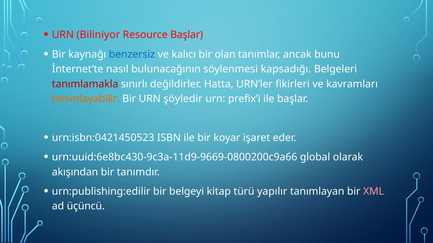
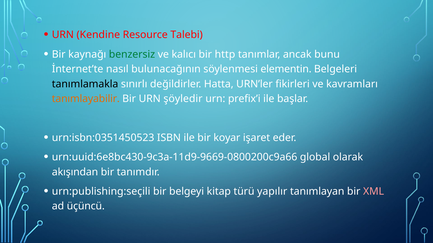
Biliniyor: Biliniyor -> Kendine
Resource Başlar: Başlar -> Talebi
benzersiz colour: blue -> green
olan: olan -> http
kapsadığı: kapsadığı -> elementin
tanımlamakla colour: red -> black
urn:isbn:0421450523: urn:isbn:0421450523 -> urn:isbn:0351450523
urn:publishing:edilir: urn:publishing:edilir -> urn:publishing:seçili
